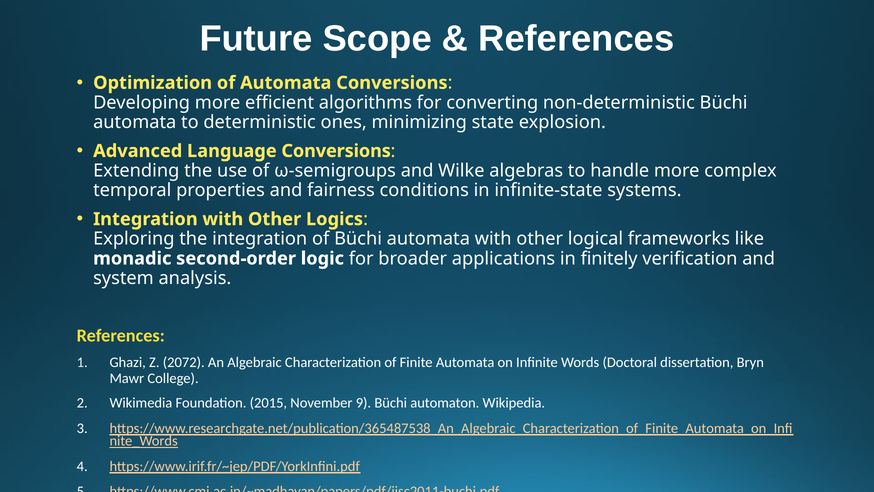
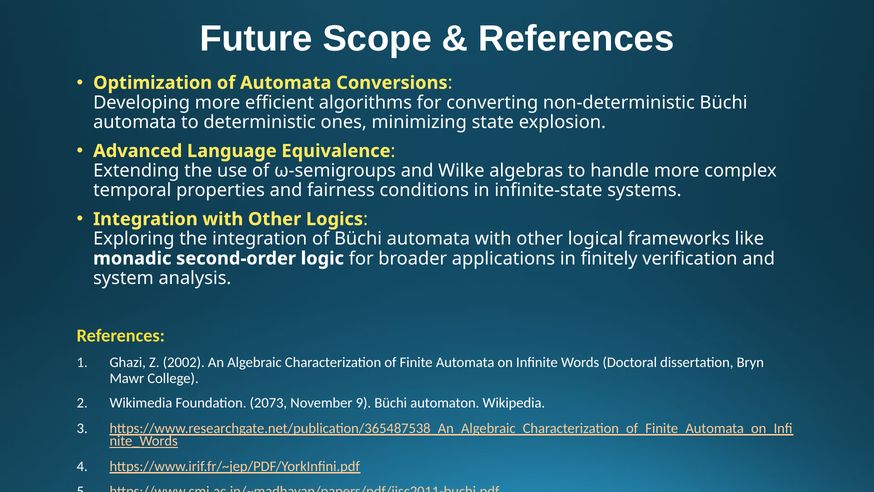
Language Conversions: Conversions -> Equivalence
2072: 2072 -> 2002
2015: 2015 -> 2073
